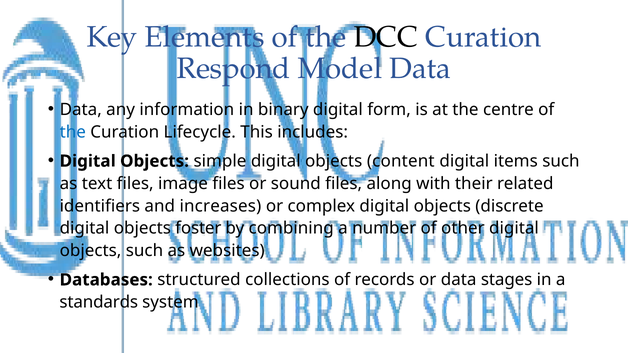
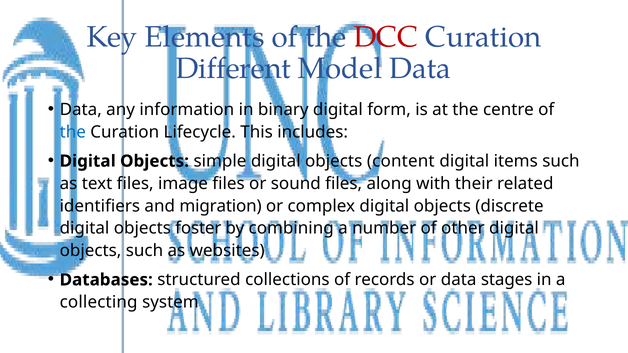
DCC colour: black -> red
Respond: Respond -> Different
increases: increases -> migration
standards: standards -> collecting
